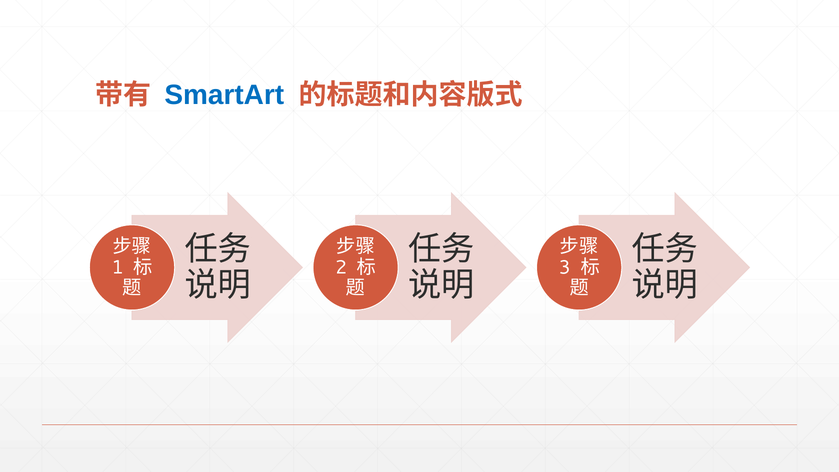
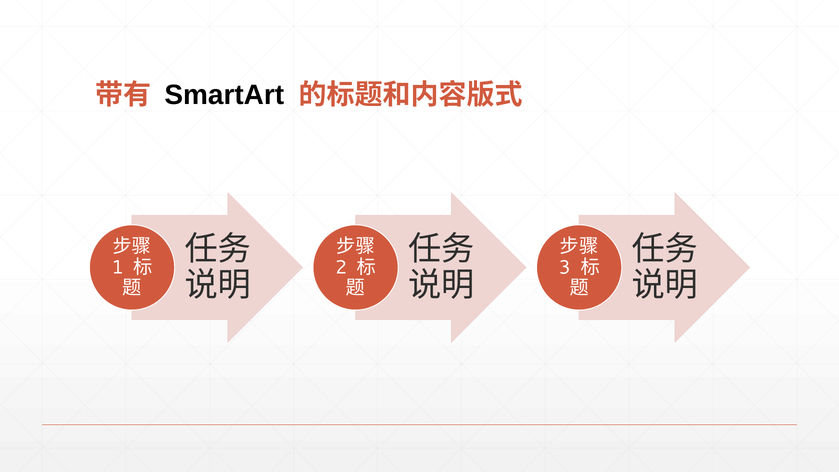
SmartArt colour: blue -> black
